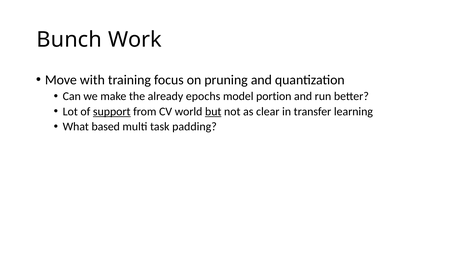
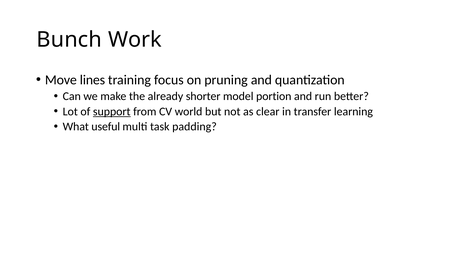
with: with -> lines
epochs: epochs -> shorter
but underline: present -> none
based: based -> useful
